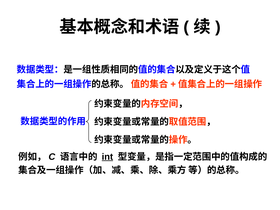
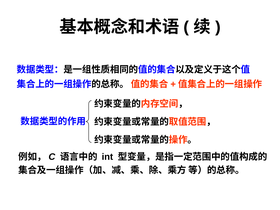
int underline: present -> none
